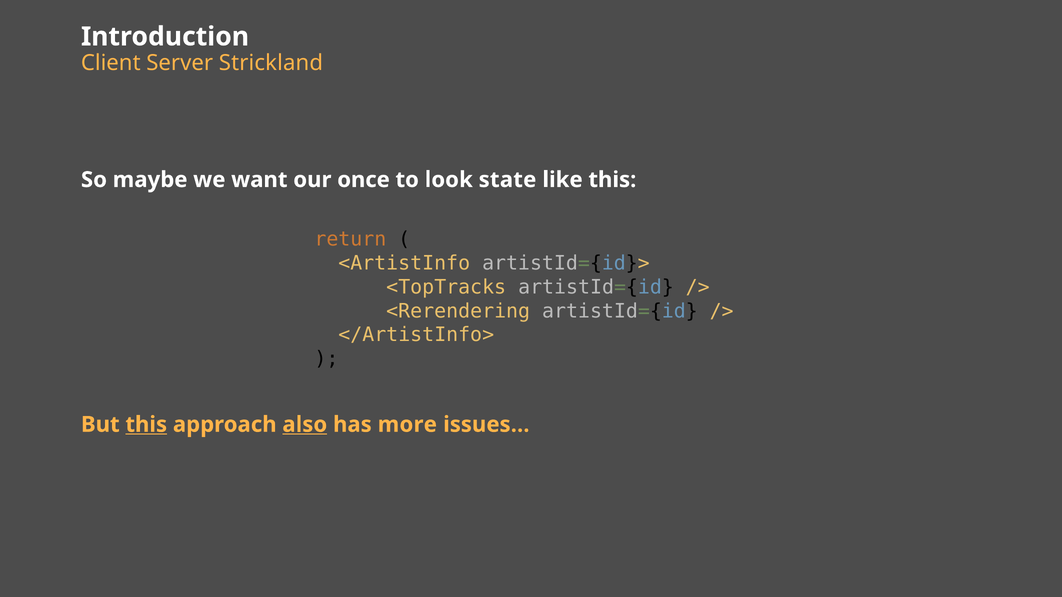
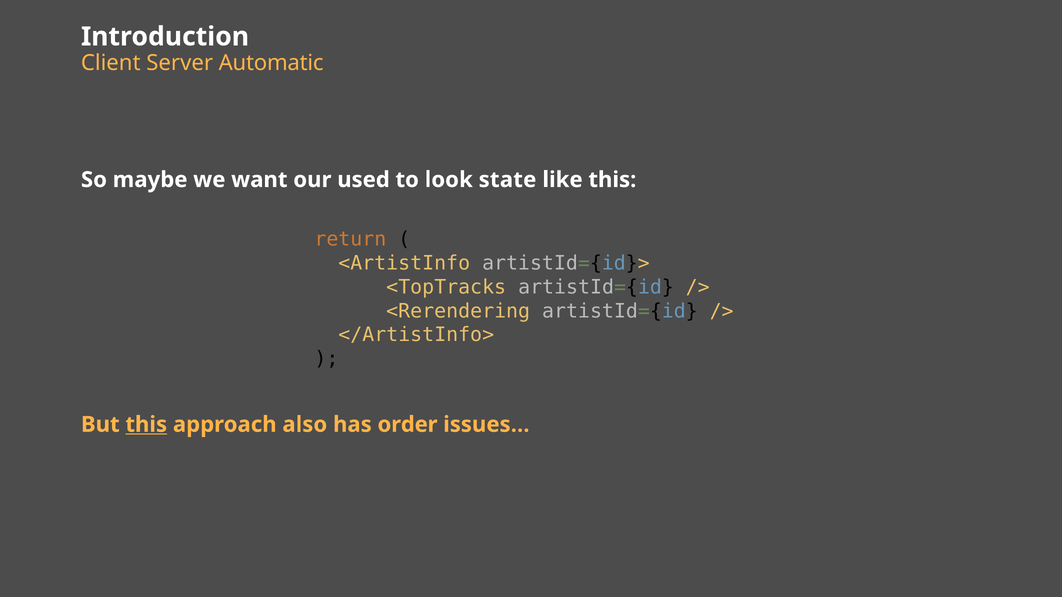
Strickland: Strickland -> Automatic
once: once -> used
also underline: present -> none
more: more -> order
